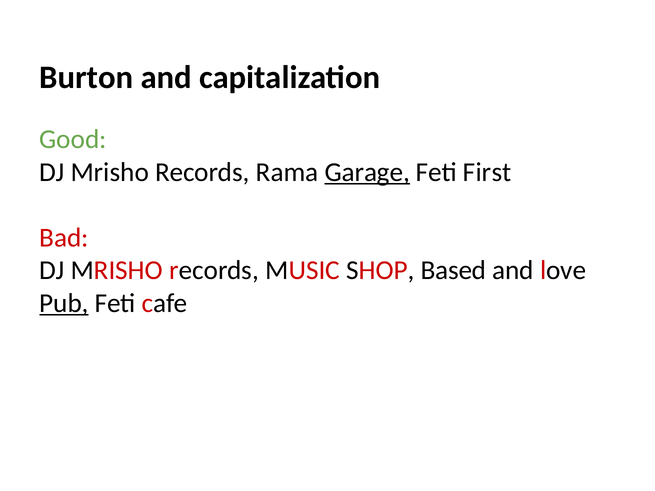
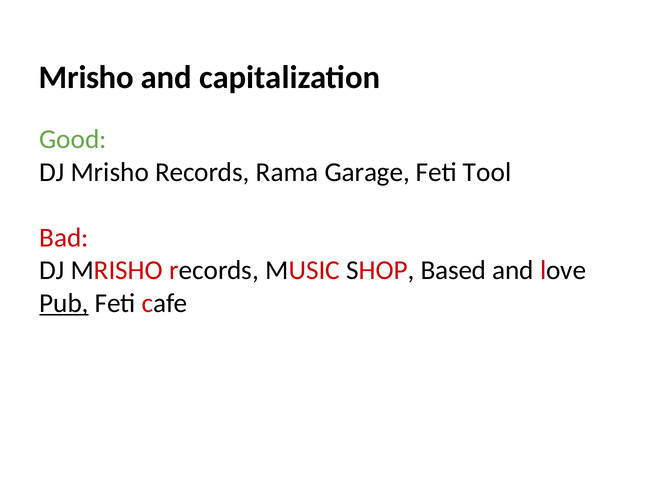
Burton at (86, 78): Burton -> Mrisho
Garage underline: present -> none
First: First -> Tool
